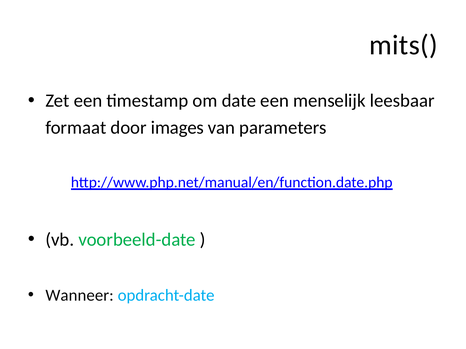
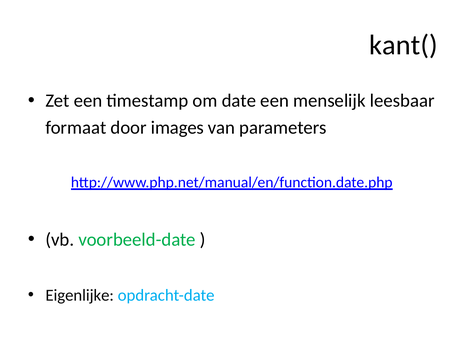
mits(: mits( -> kant(
Wanneer: Wanneer -> Eigenlijke
